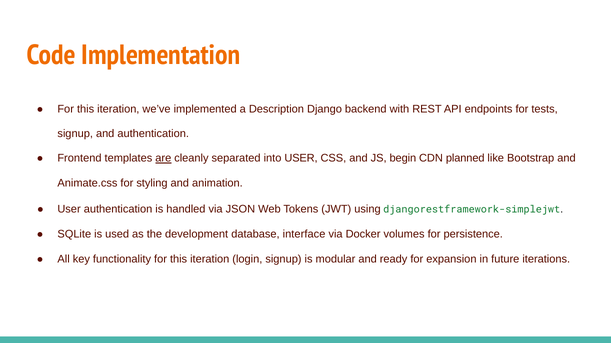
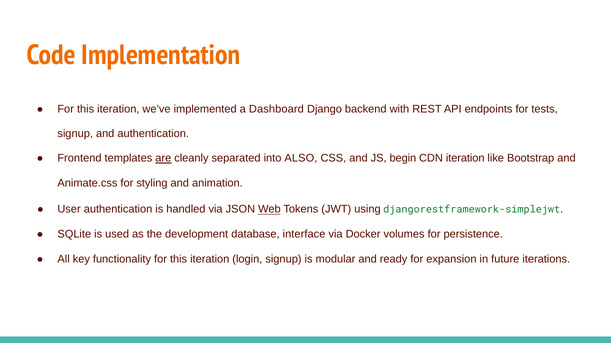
Description: Description -> Dashboard
into USER: USER -> ALSO
CDN planned: planned -> iteration
Web underline: none -> present
